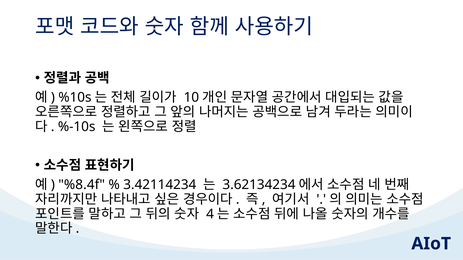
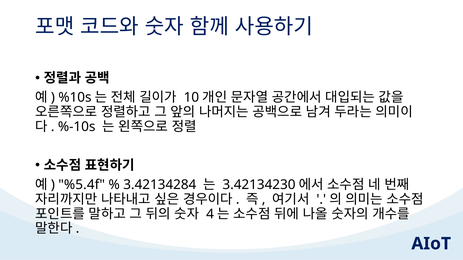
%8.4f: %8.4f -> %5.4f
3.42114234: 3.42114234 -> 3.42134284
3.62134234: 3.62134234 -> 3.42134230
